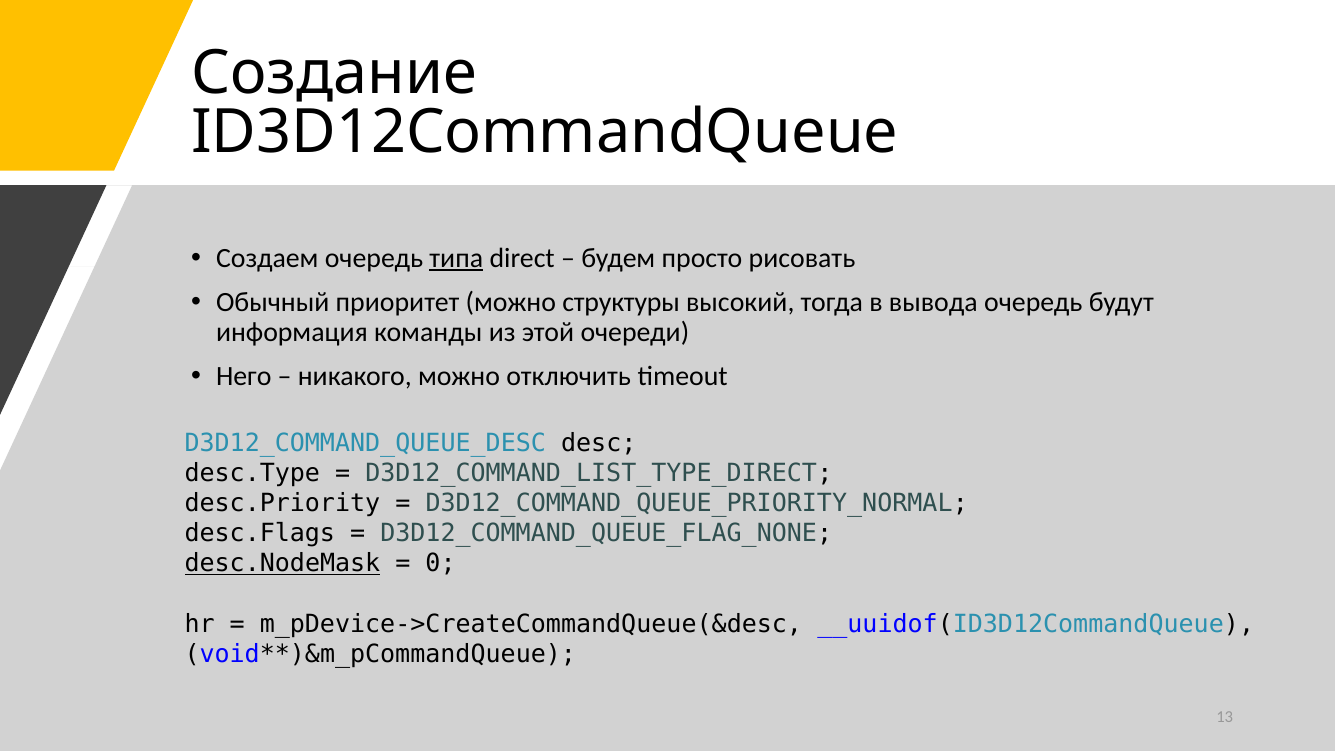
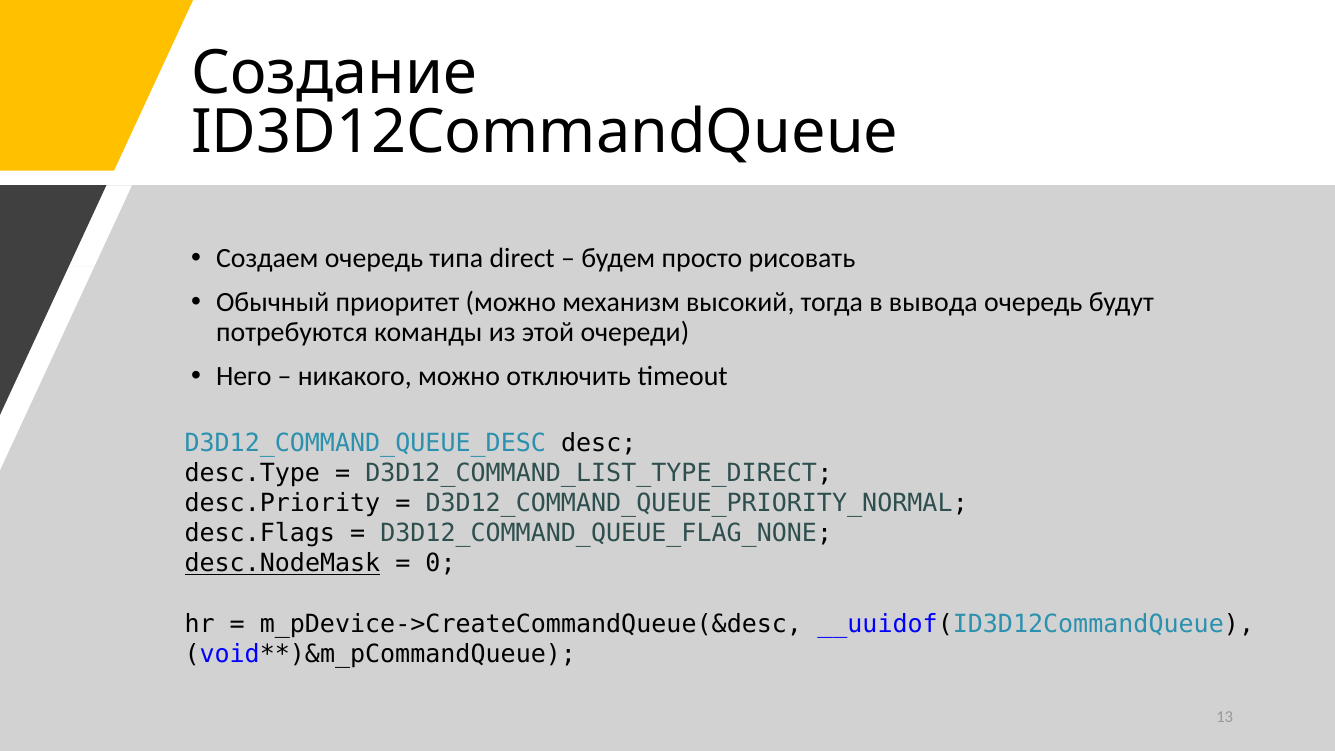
типа underline: present -> none
структуры: структуры -> механизм
информация: информация -> потребуются
